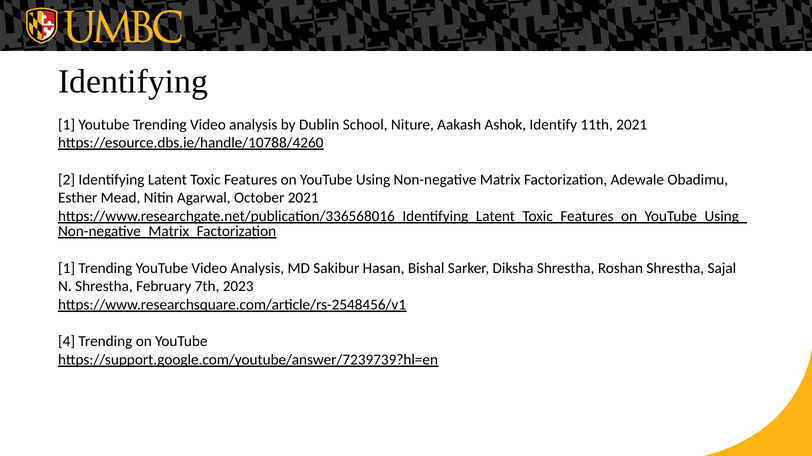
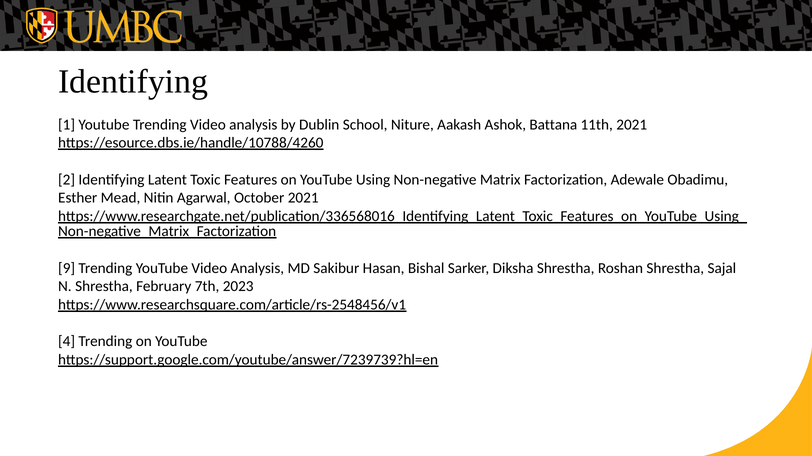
Identify: Identify -> Battana
1 at (67, 268): 1 -> 9
